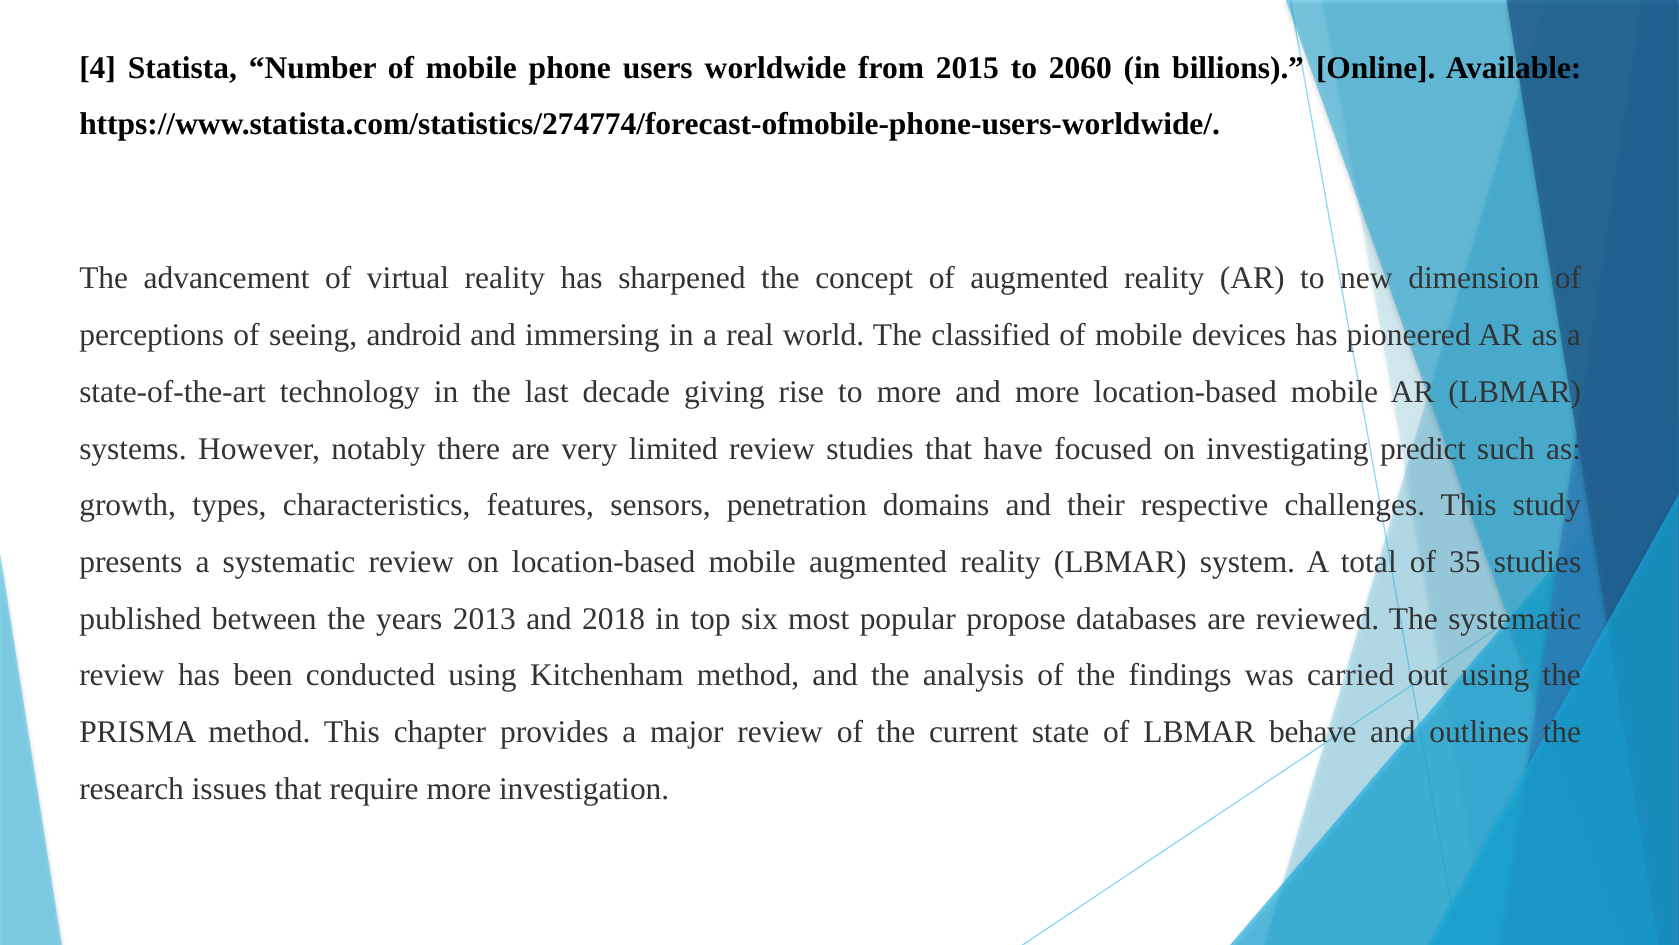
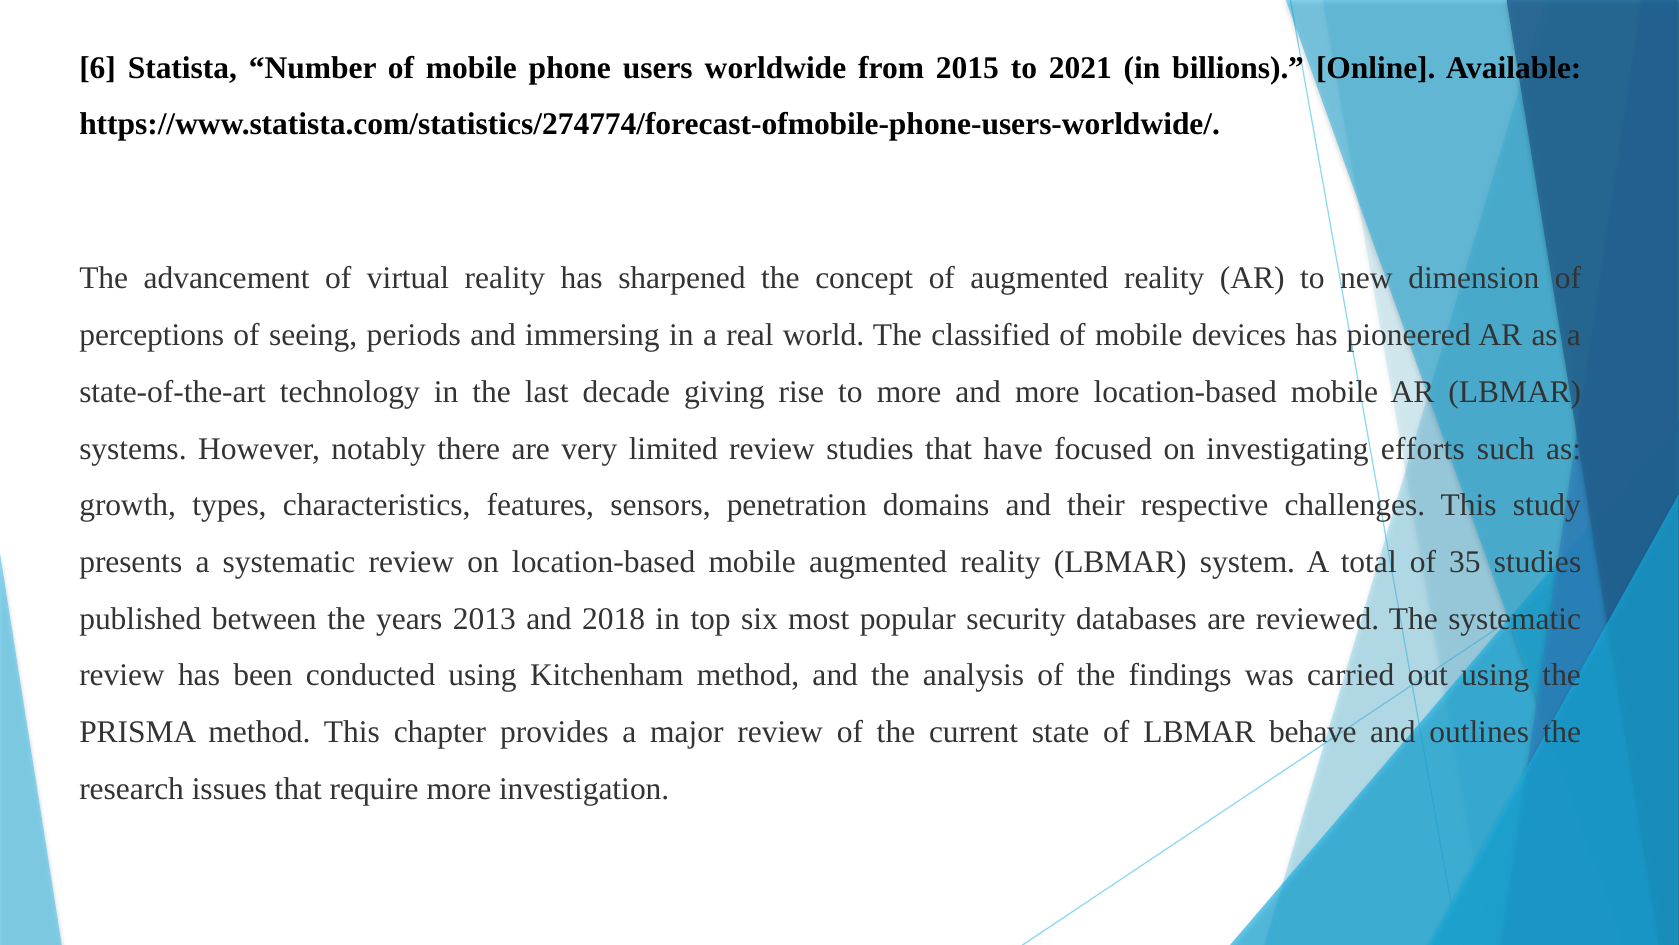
4: 4 -> 6
2060: 2060 -> 2021
android: android -> periods
predict: predict -> efforts
propose: propose -> security
